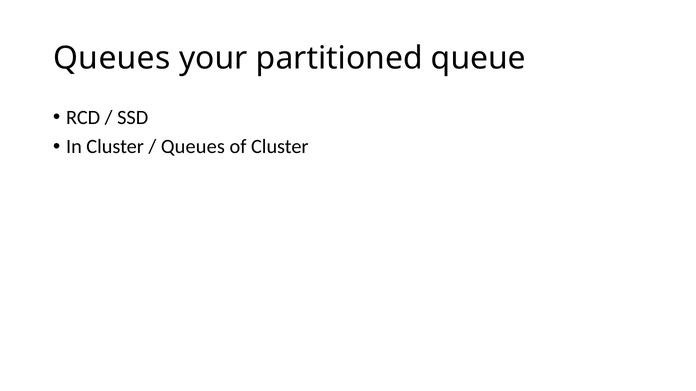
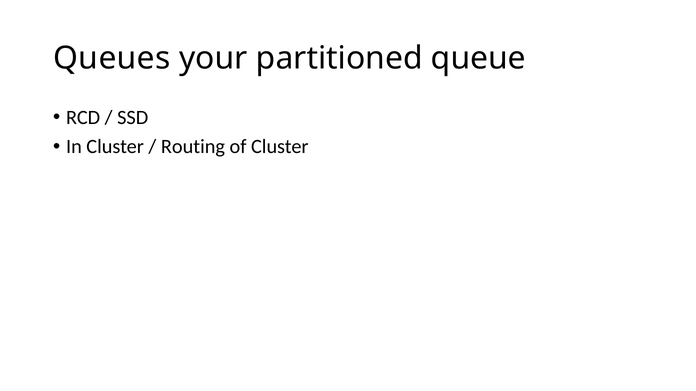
Queues at (193, 147): Queues -> Routing
